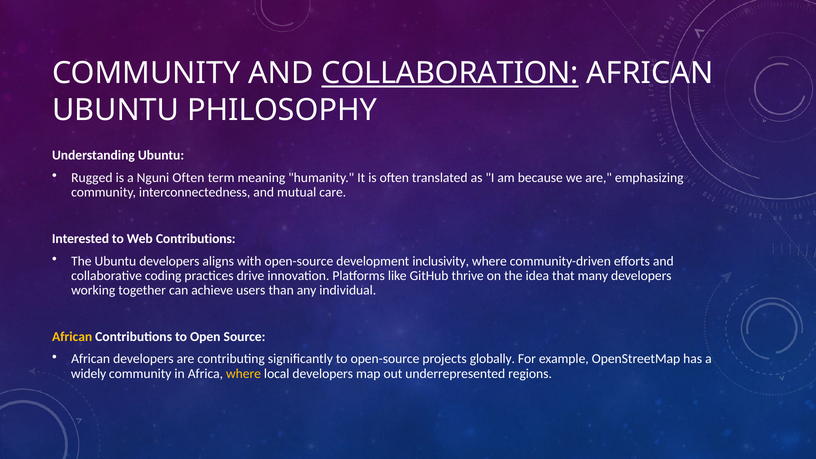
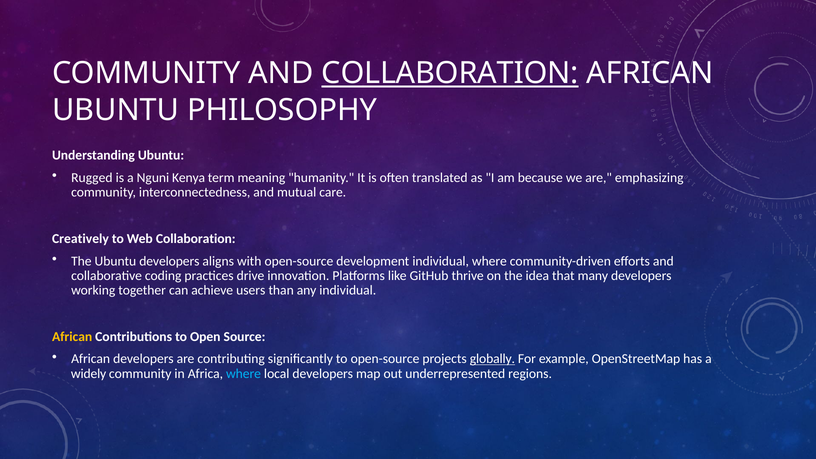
Nguni Often: Often -> Kenya
Interested: Interested -> Creatively
Web Contributions: Contributions -> Collaboration
development inclusivity: inclusivity -> individual
globally underline: none -> present
where at (244, 374) colour: yellow -> light blue
